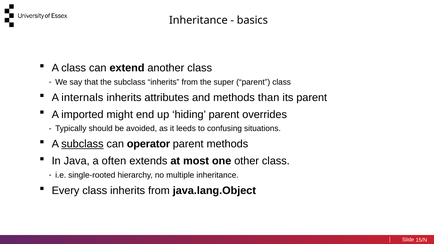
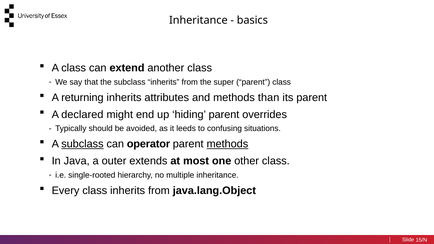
internals: internals -> returning
imported: imported -> declared
methods at (227, 144) underline: none -> present
often: often -> outer
